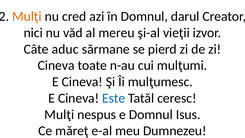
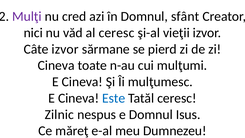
Mulţi at (27, 16) colour: orange -> purple
darul: darul -> sfânt
al mereu: mereu -> ceresc
Câte aduc: aduc -> izvor
Mulţi at (59, 114): Mulţi -> Zilnic
